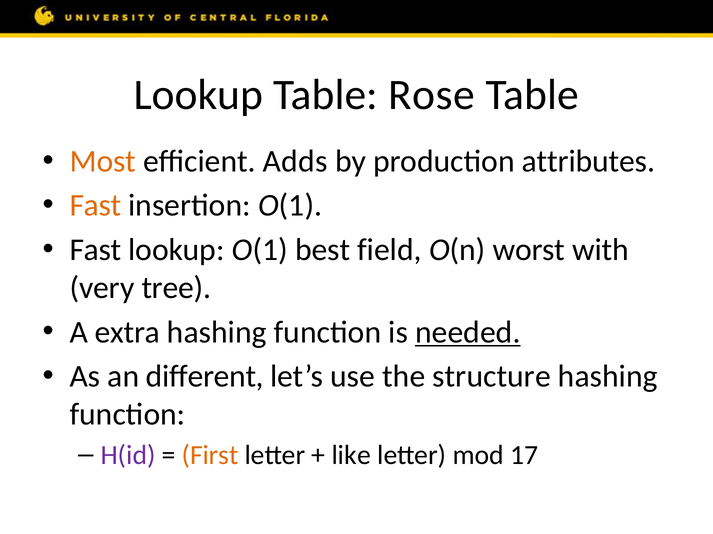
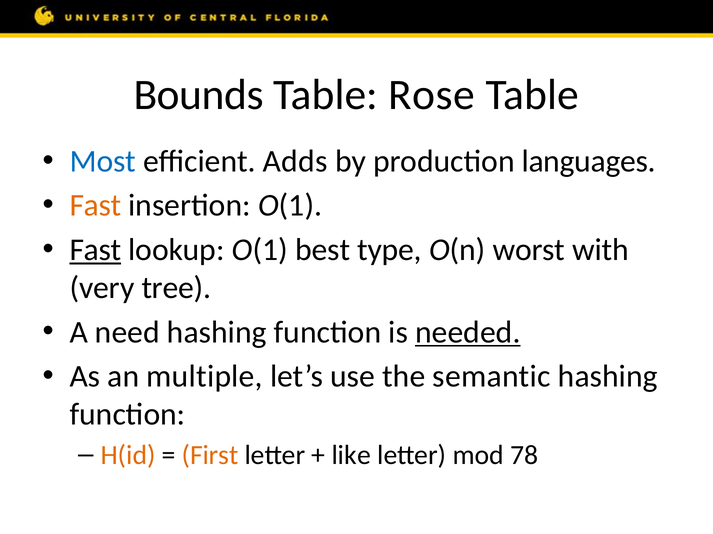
Lookup at (198, 95): Lookup -> Bounds
Most colour: orange -> blue
attributes: attributes -> languages
Fast at (95, 250) underline: none -> present
field: field -> type
extra: extra -> need
different: different -> multiple
structure: structure -> semantic
H(id colour: purple -> orange
17: 17 -> 78
